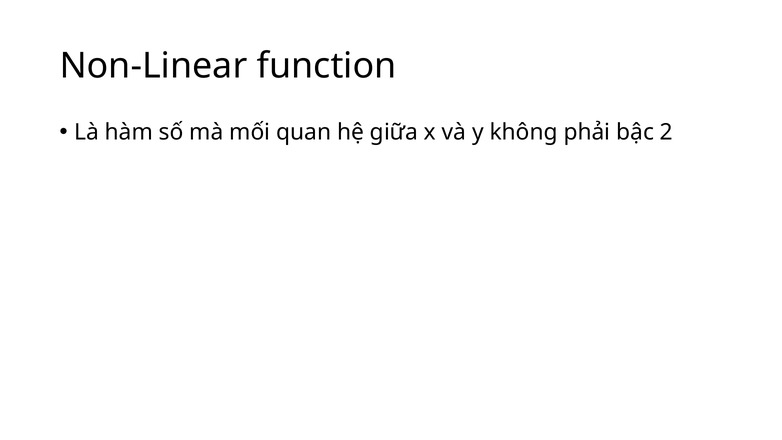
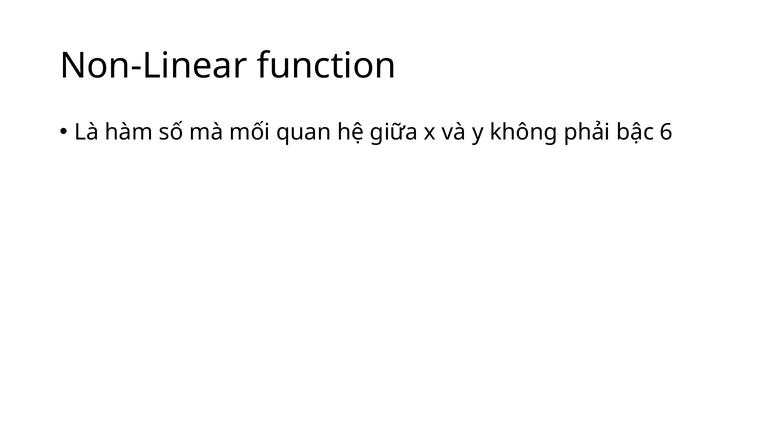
2: 2 -> 6
